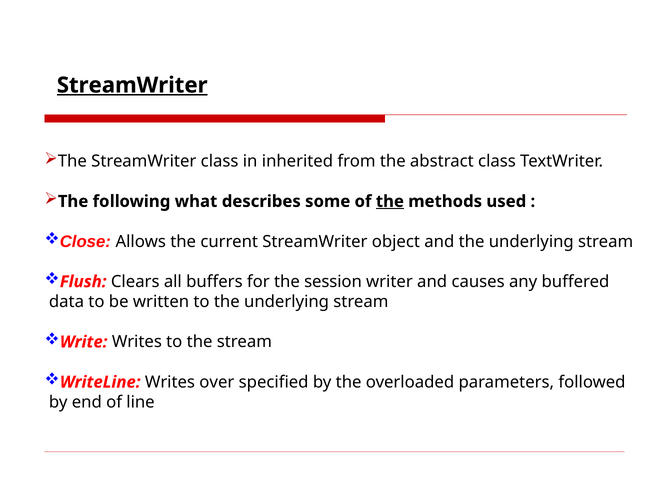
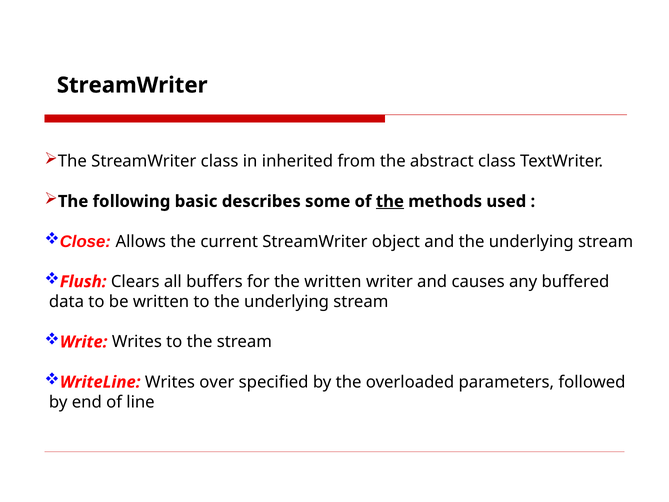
StreamWriter at (132, 85) underline: present -> none
what: what -> basic
the session: session -> written
